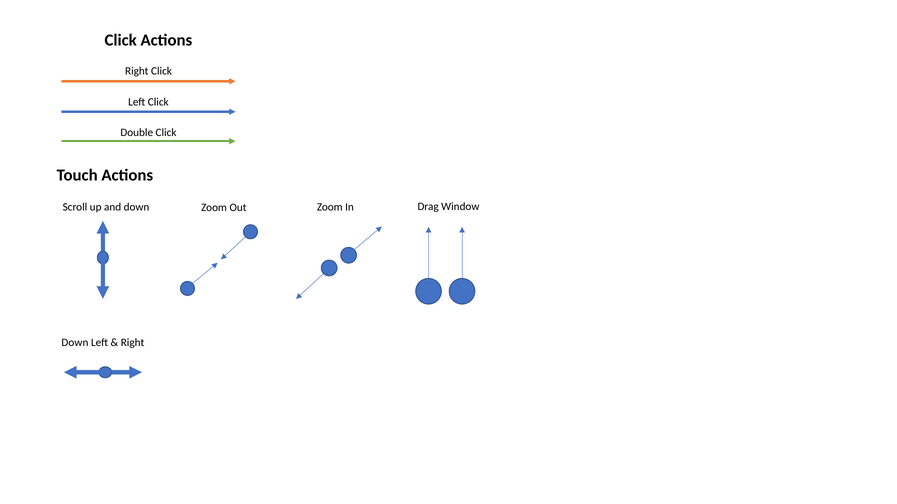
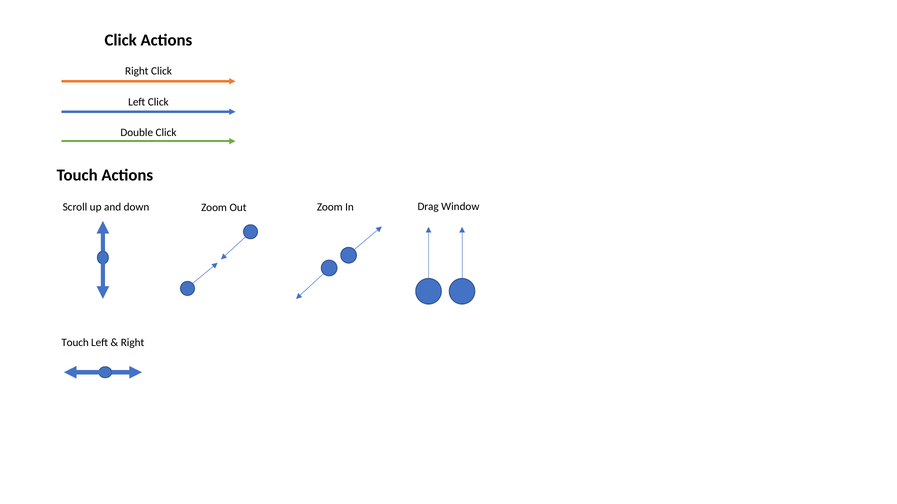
Down at (75, 343): Down -> Touch
